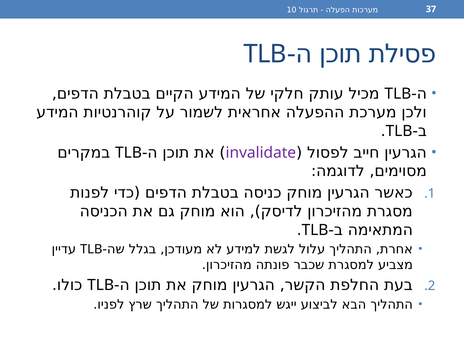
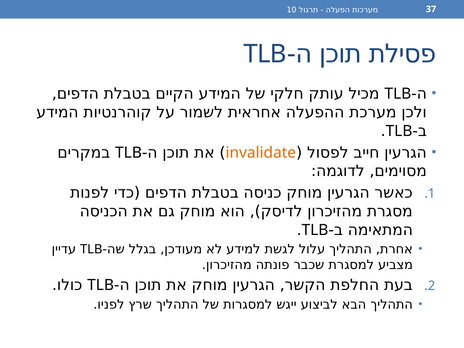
invalidate colour: purple -> orange
